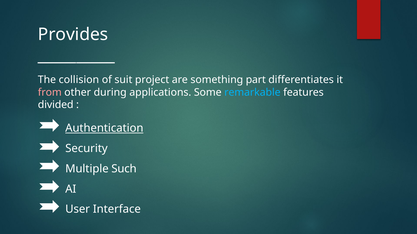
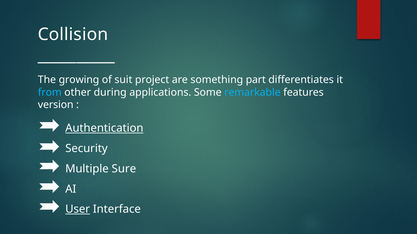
Provides: Provides -> Collision
collision: collision -> growing
from colour: pink -> light blue
divided: divided -> version
Such: Such -> Sure
User underline: none -> present
